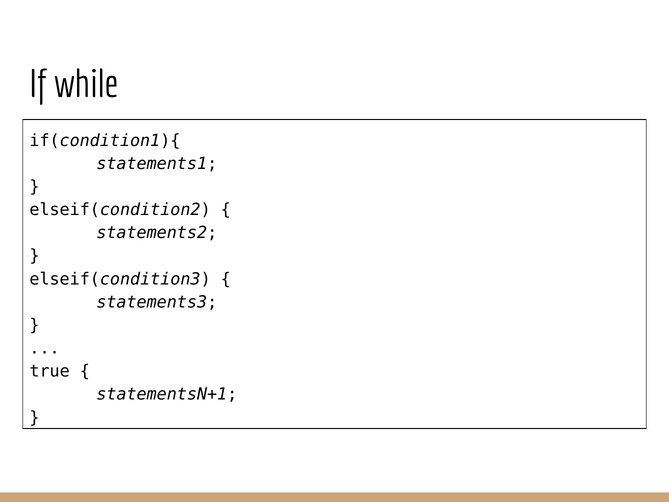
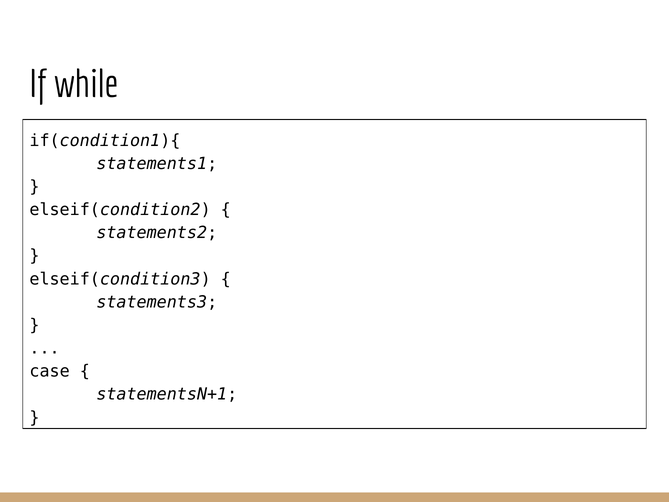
true: true -> case
